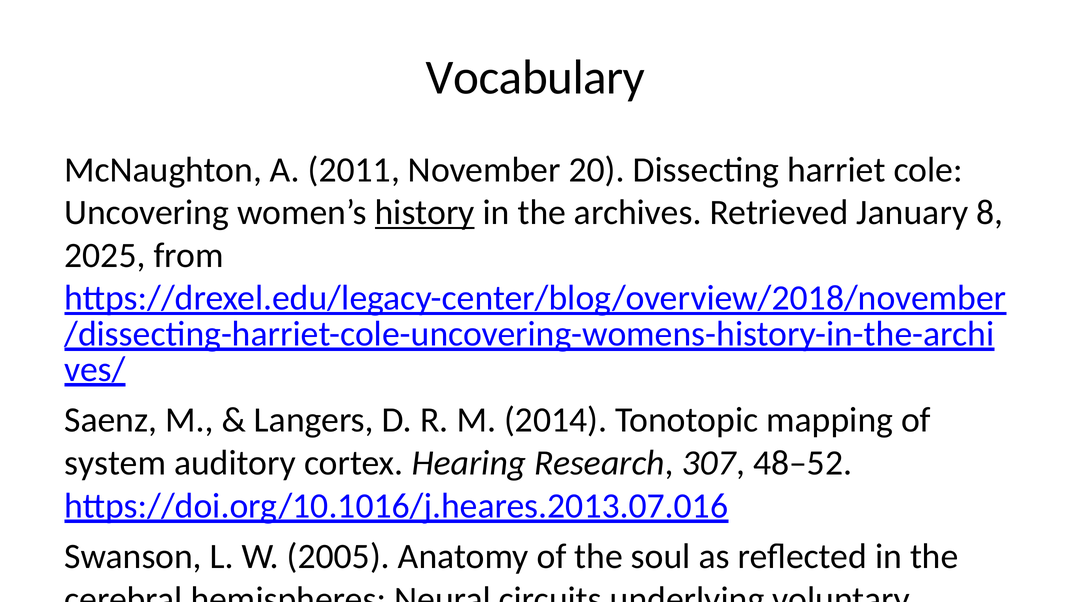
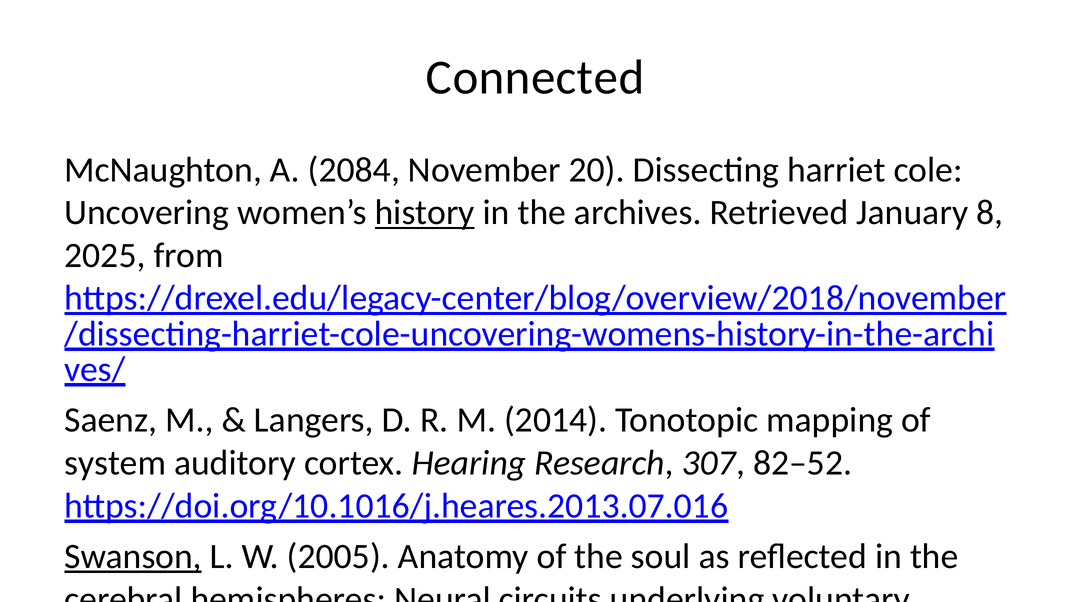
Vocabulary: Vocabulary -> Connected
2011: 2011 -> 2084
48–52: 48–52 -> 82–52
Swanson underline: none -> present
